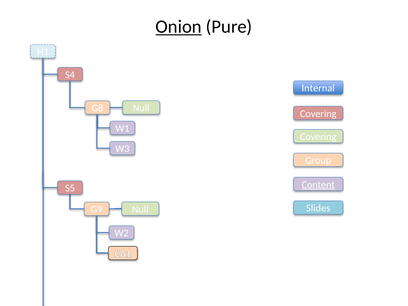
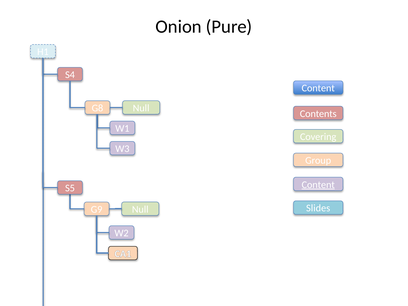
Onion underline: present -> none
Internal at (318, 88): Internal -> Content
Covering at (318, 114): Covering -> Contents
